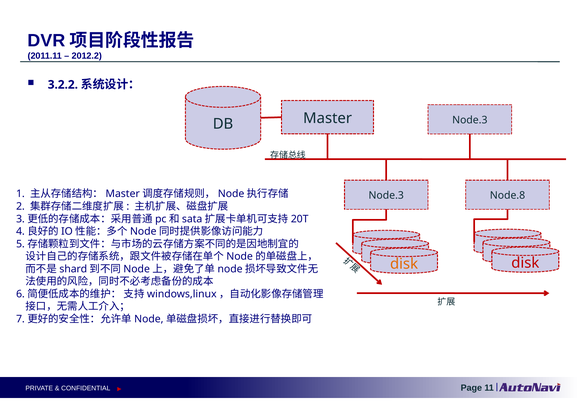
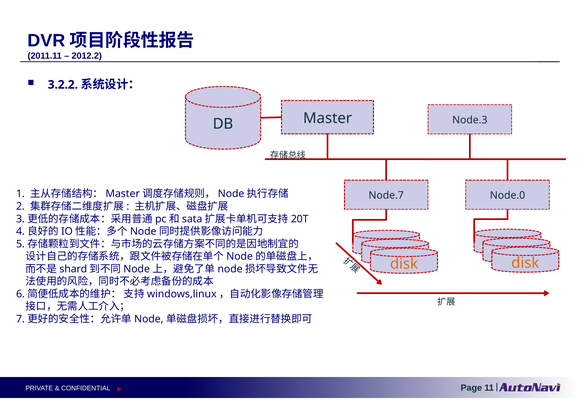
Node.3 at (386, 195): Node.3 -> Node.7
Node.8: Node.8 -> Node.0
disk at (525, 262) colour: red -> orange
